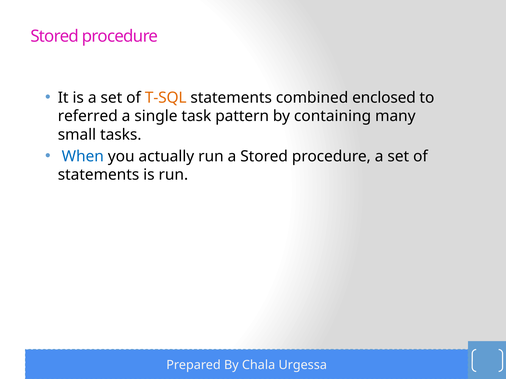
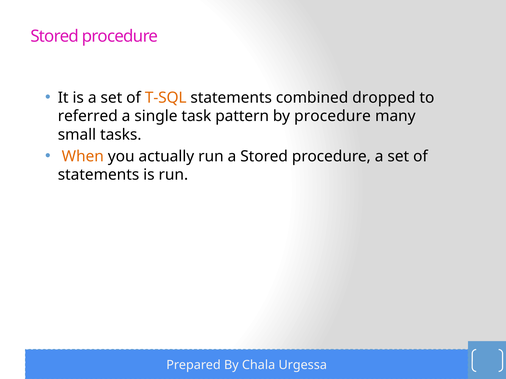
enclosed: enclosed -> dropped
by containing: containing -> procedure
When colour: blue -> orange
